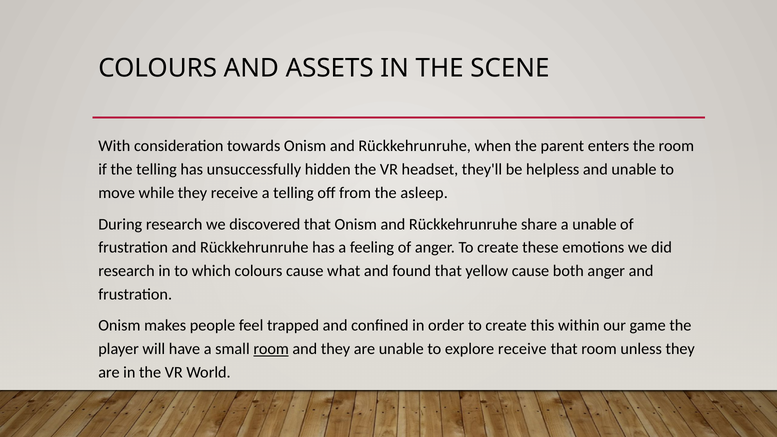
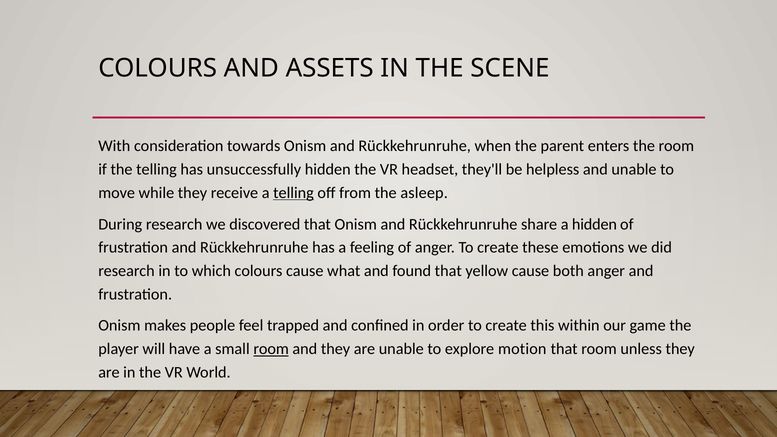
telling at (294, 193) underline: none -> present
a unable: unable -> hidden
explore receive: receive -> motion
